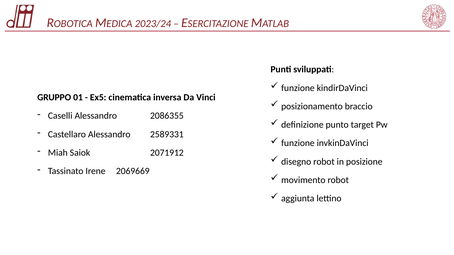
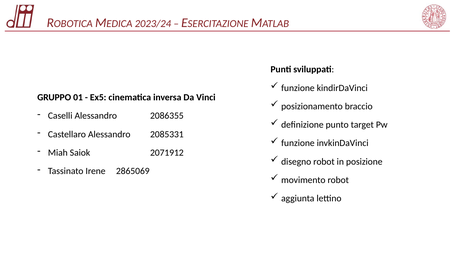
2589331: 2589331 -> 2085331
2069669: 2069669 -> 2865069
